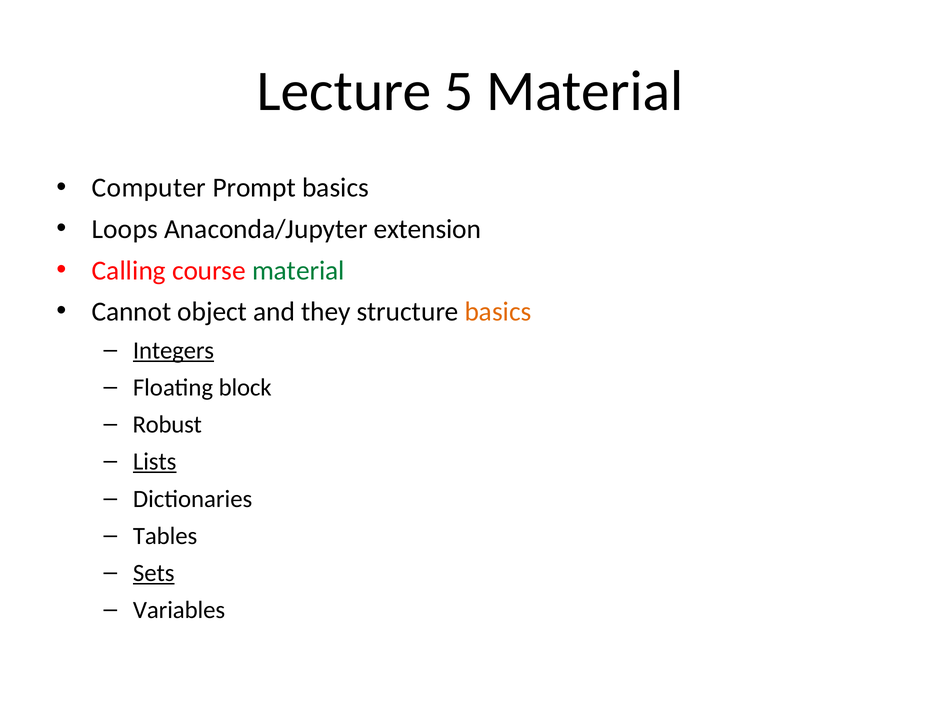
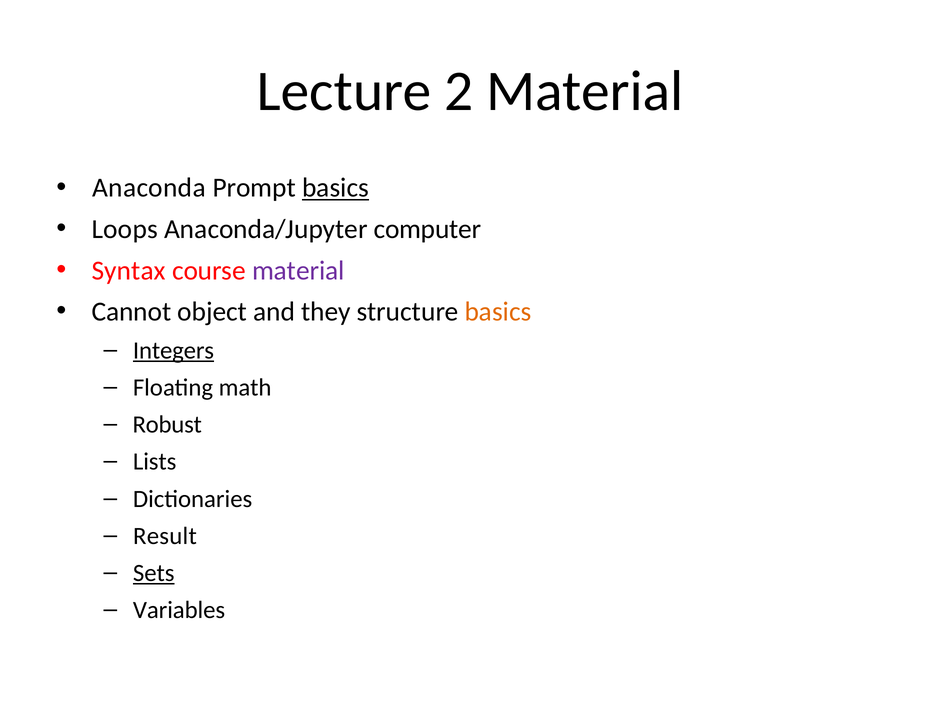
5: 5 -> 2
Computer: Computer -> Anaconda
basics at (335, 188) underline: none -> present
extension: extension -> computer
Calling: Calling -> Syntax
material at (298, 270) colour: green -> purple
block: block -> math
Lists underline: present -> none
Tables: Tables -> Result
